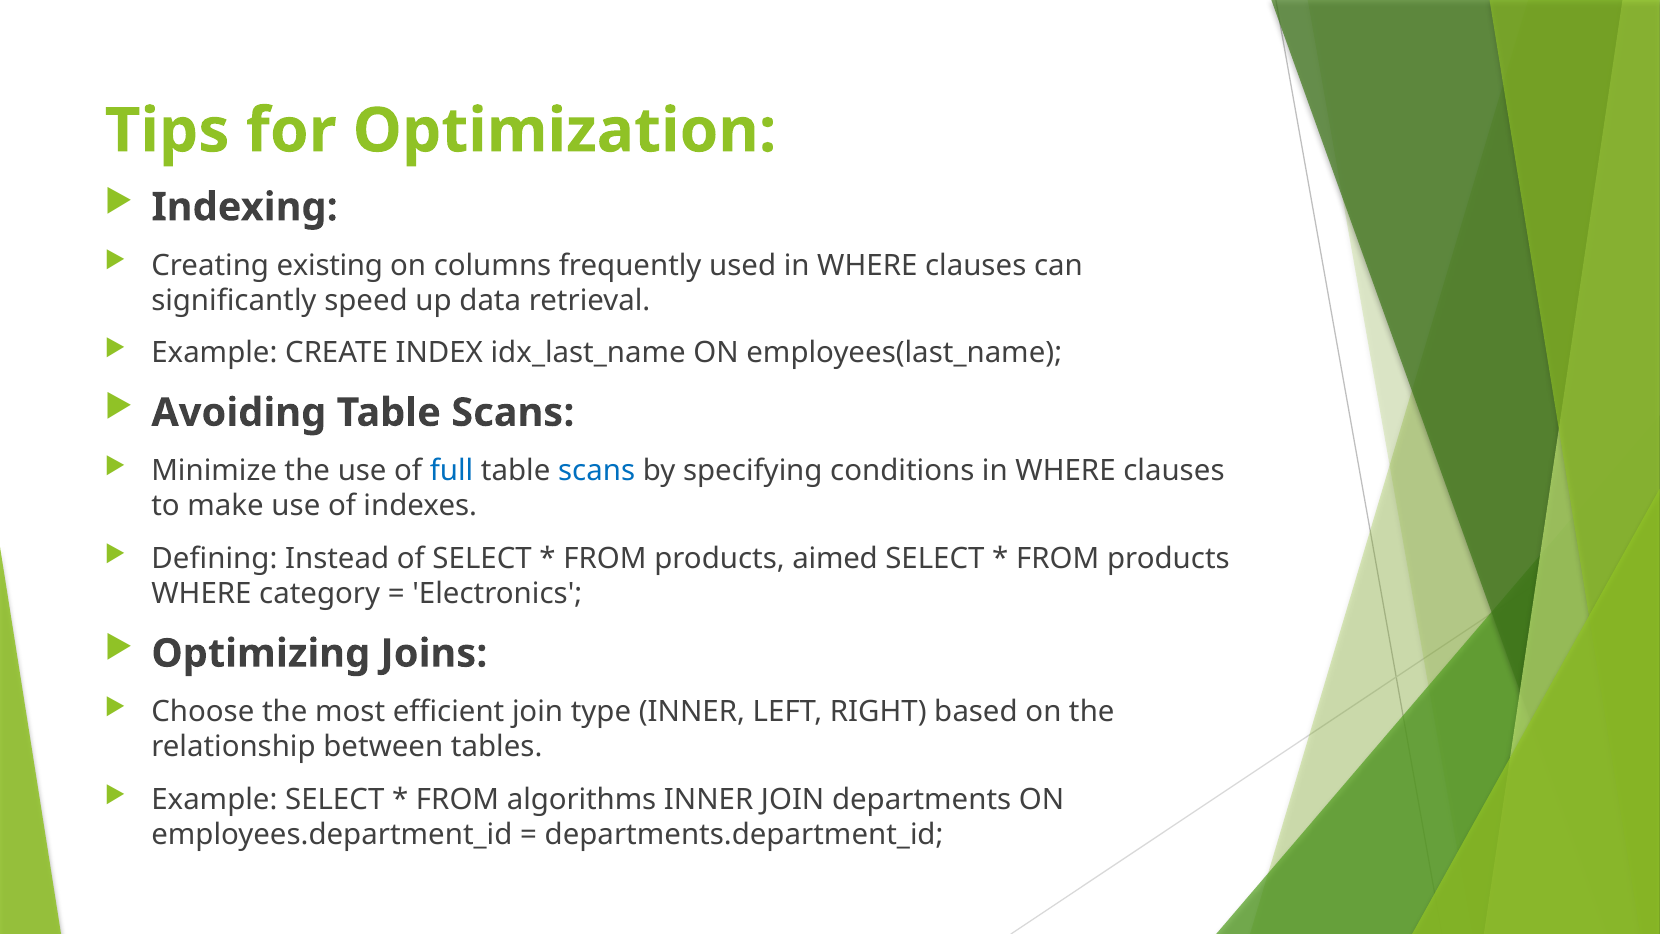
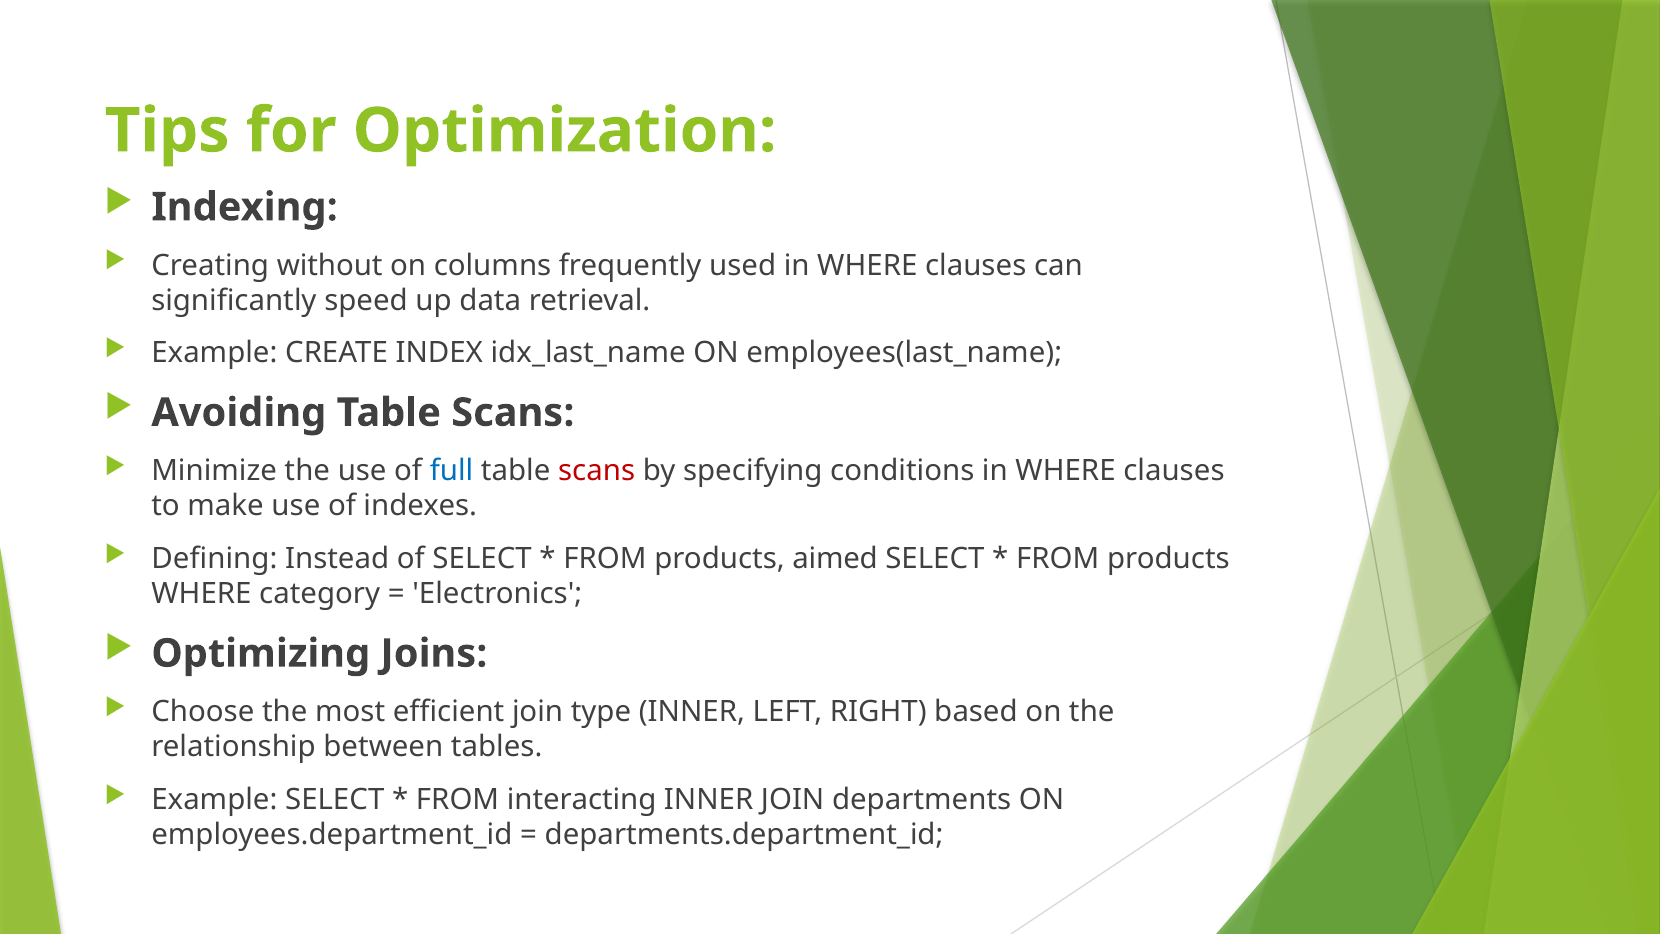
existing: existing -> without
scans at (597, 471) colour: blue -> red
algorithms: algorithms -> interacting
